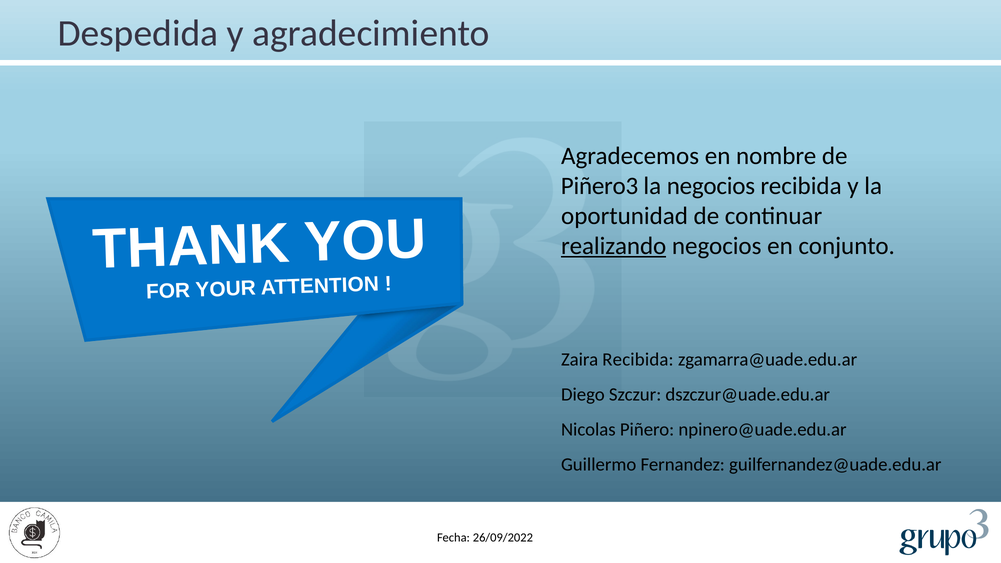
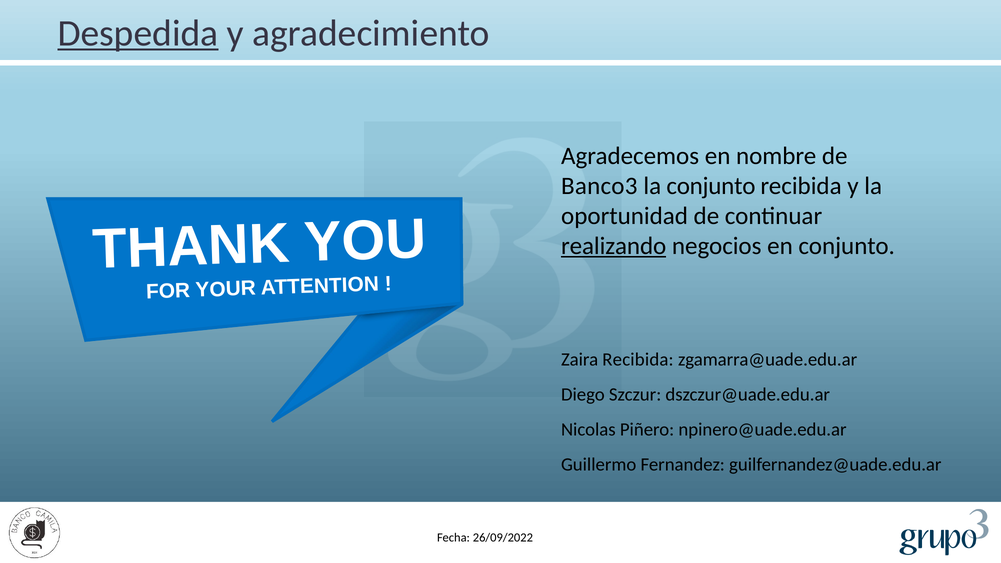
Despedida underline: none -> present
Piñero3: Piñero3 -> Banco3
la negocios: negocios -> conjunto
